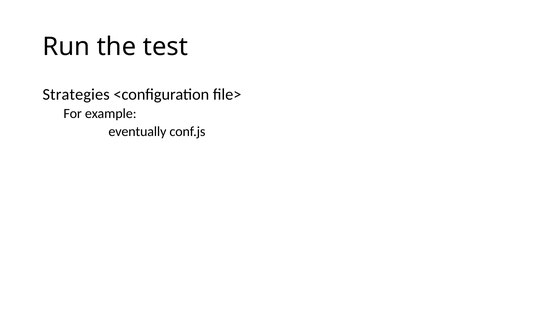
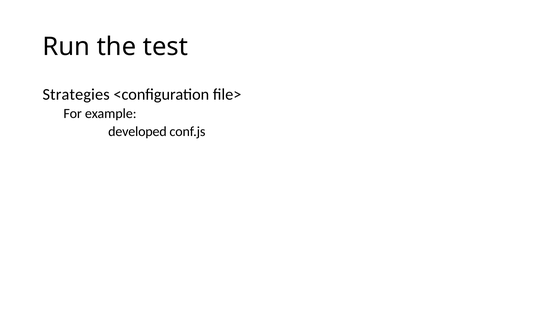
eventually: eventually -> developed
